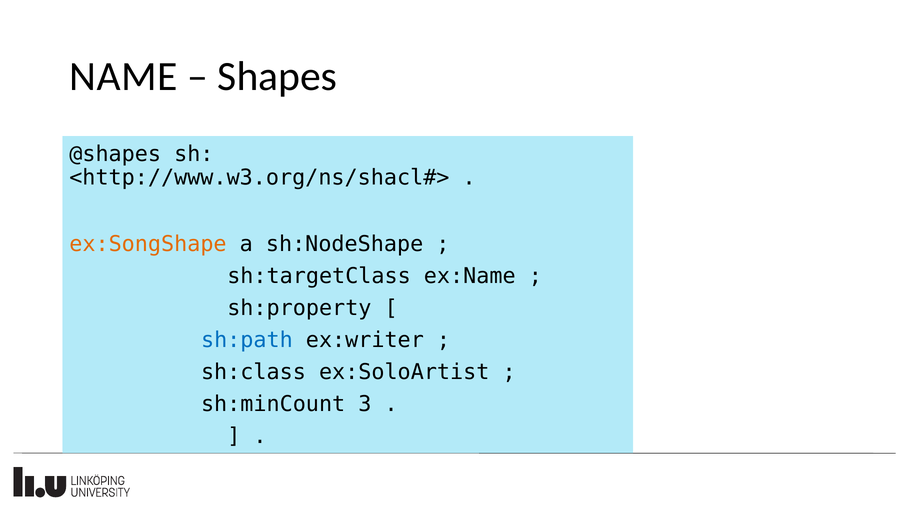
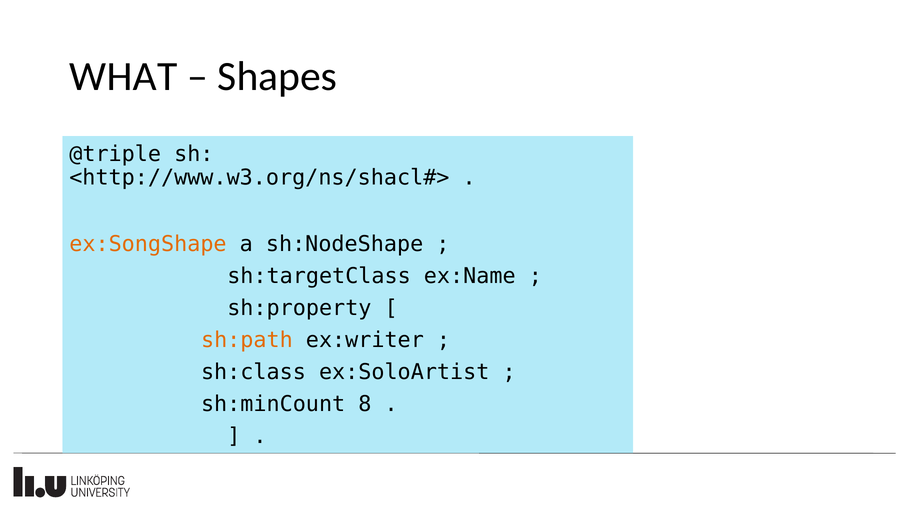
NAME: NAME -> WHAT
@shapes: @shapes -> @triple
sh:path colour: blue -> orange
3: 3 -> 8
